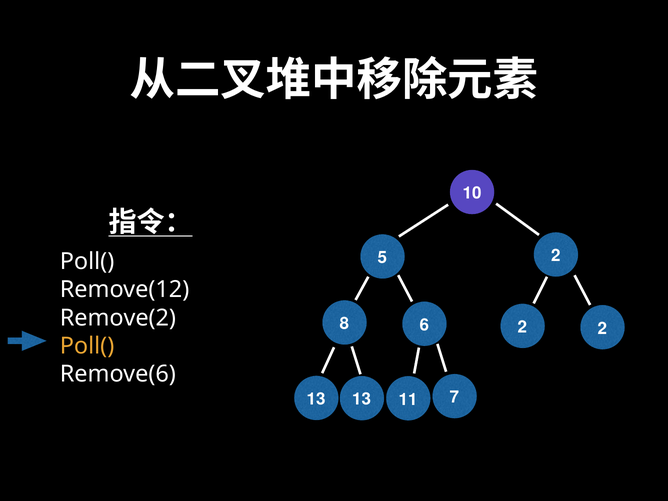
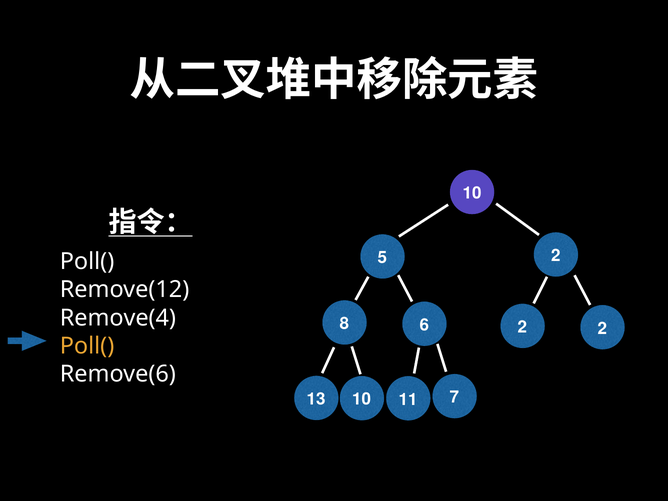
Remove(2: Remove(2 -> Remove(4
13 13: 13 -> 10
